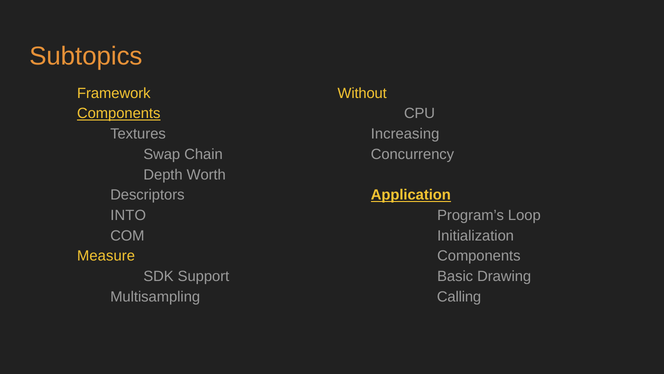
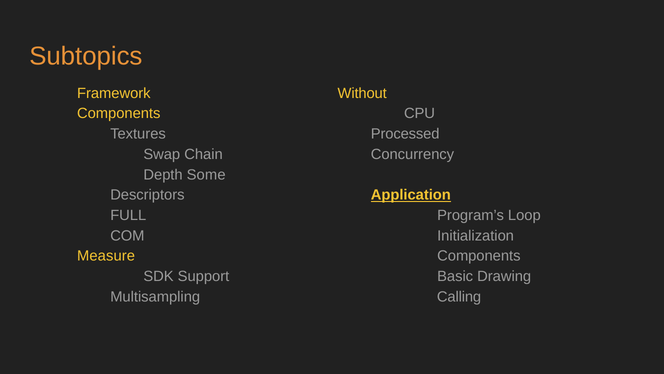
Components at (119, 113) underline: present -> none
Increasing: Increasing -> Processed
Worth: Worth -> Some
INTO: INTO -> FULL
